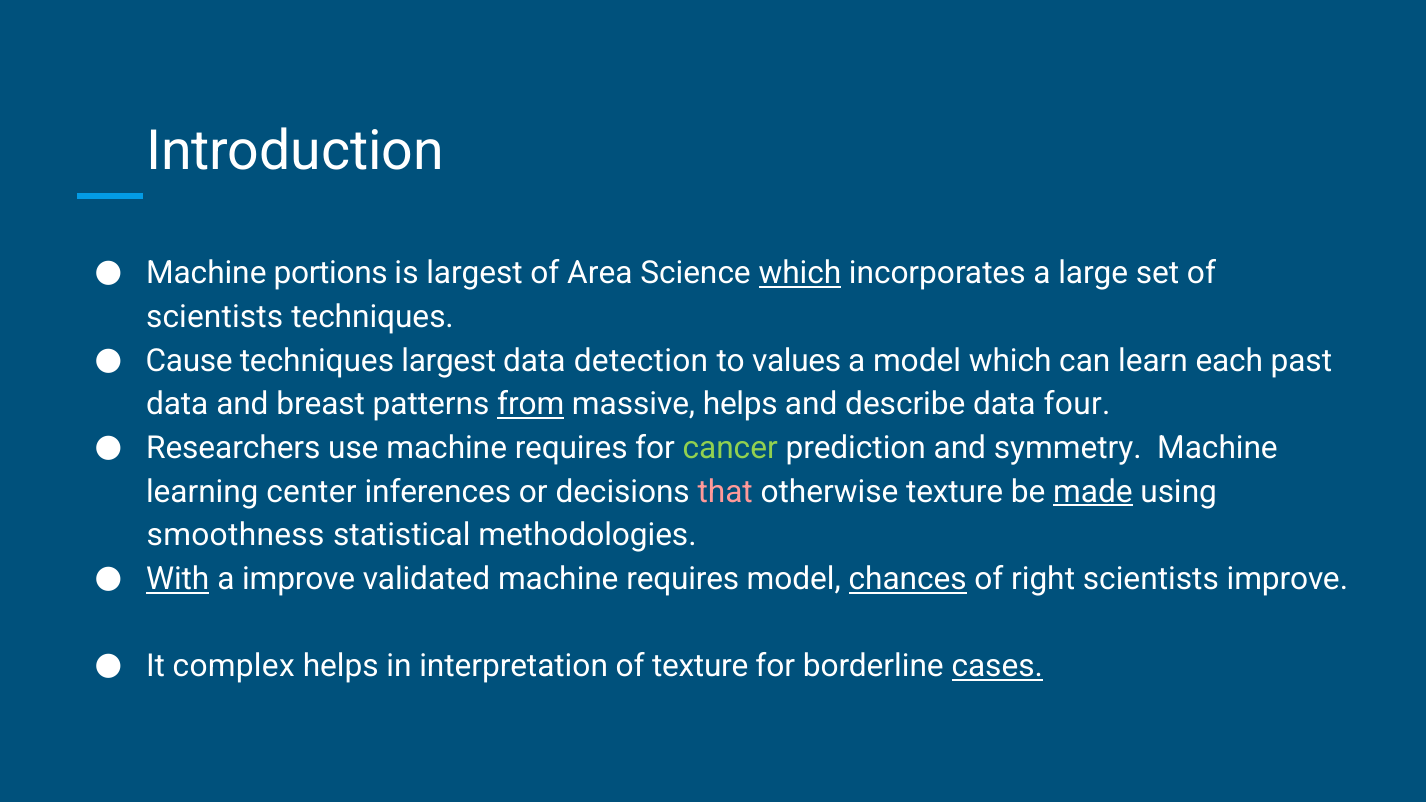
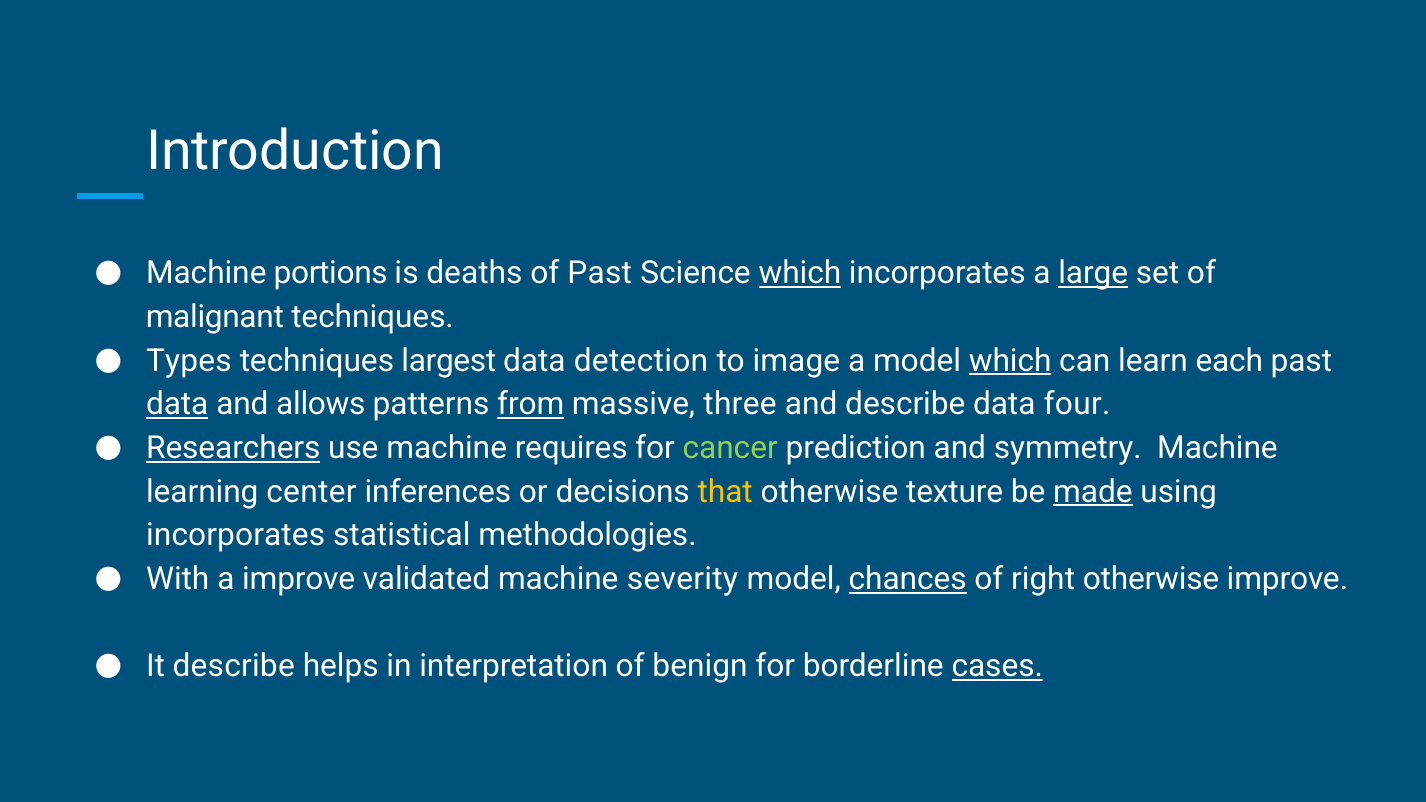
is largest: largest -> deaths
of Area: Area -> Past
large underline: none -> present
scientists at (215, 317): scientists -> malignant
Cause: Cause -> Types
values: values -> image
which at (1010, 361) underline: none -> present
data at (177, 404) underline: none -> present
breast: breast -> allows
massive helps: helps -> three
Researchers underline: none -> present
that colour: pink -> yellow
smoothness at (236, 536): smoothness -> incorporates
With underline: present -> none
validated machine requires: requires -> severity
right scientists: scientists -> otherwise
It complex: complex -> describe
of texture: texture -> benign
